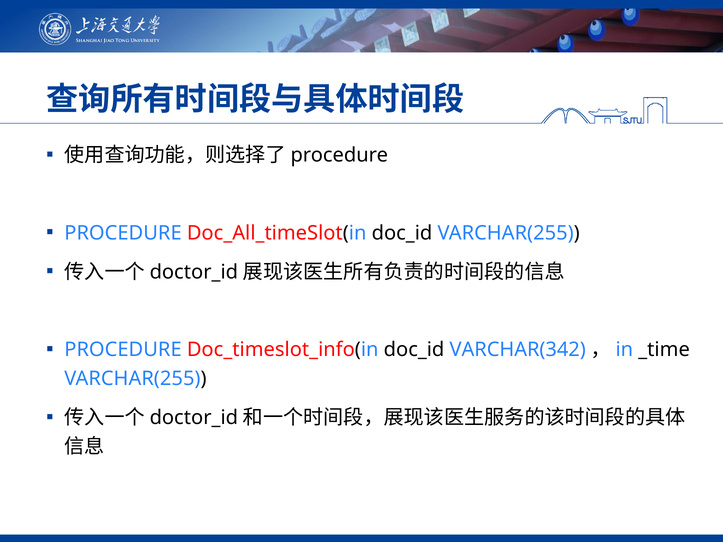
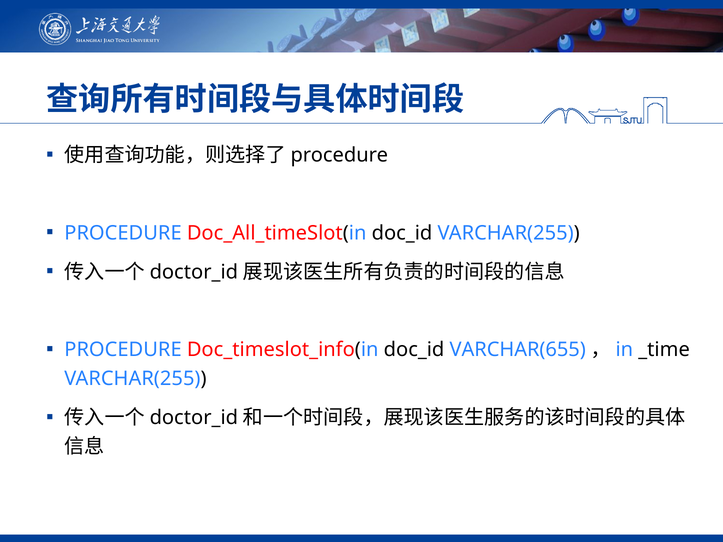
VARCHAR(342: VARCHAR(342 -> VARCHAR(655
